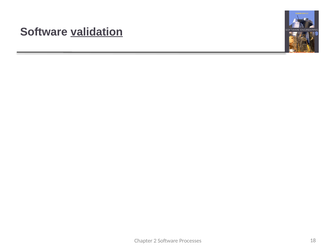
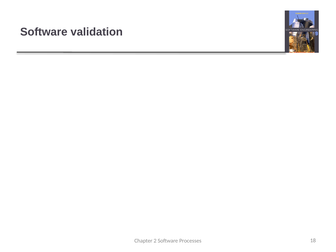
validation at (97, 32) underline: present -> none
